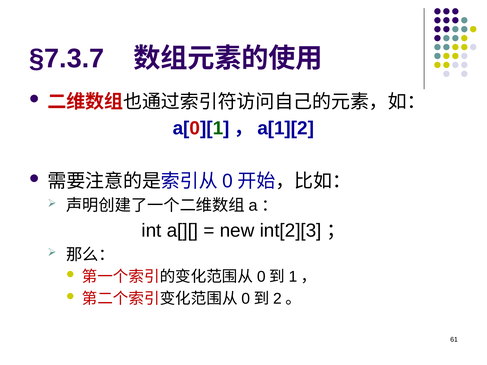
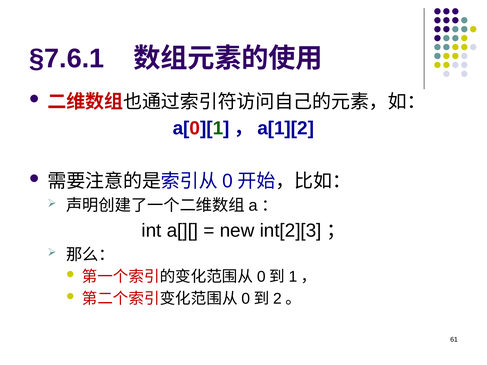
§7.3.7: §7.3.7 -> §7.6.1
